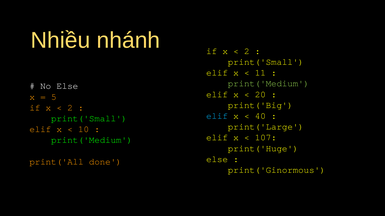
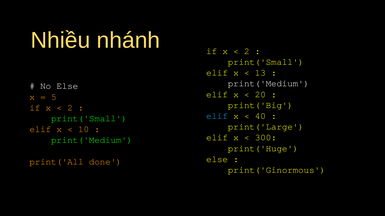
11: 11 -> 13
print('Medium at (268, 84) colour: light green -> white
107: 107 -> 300
